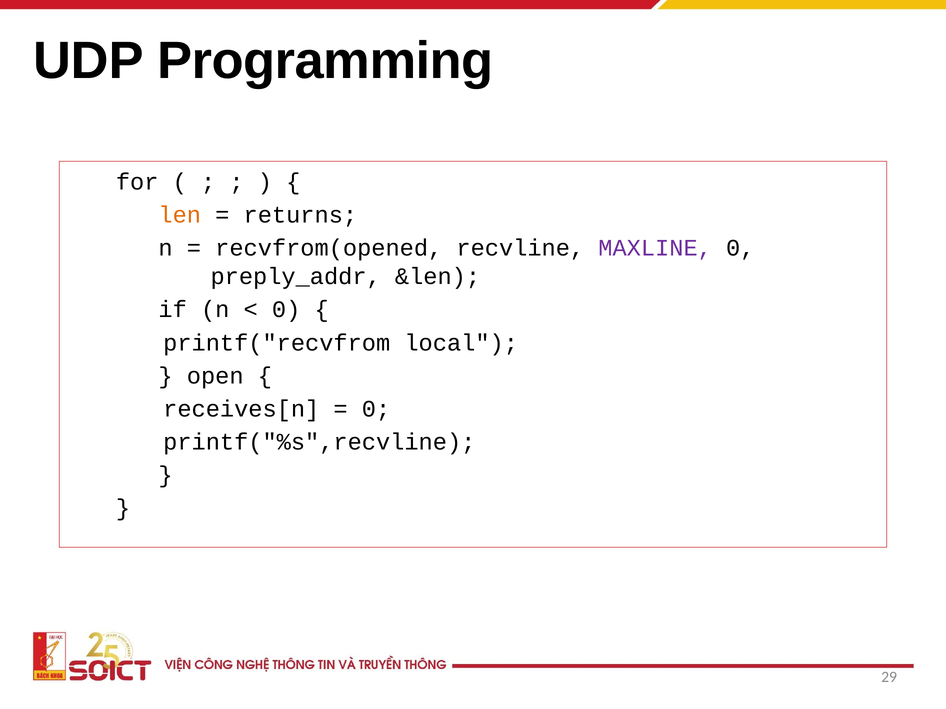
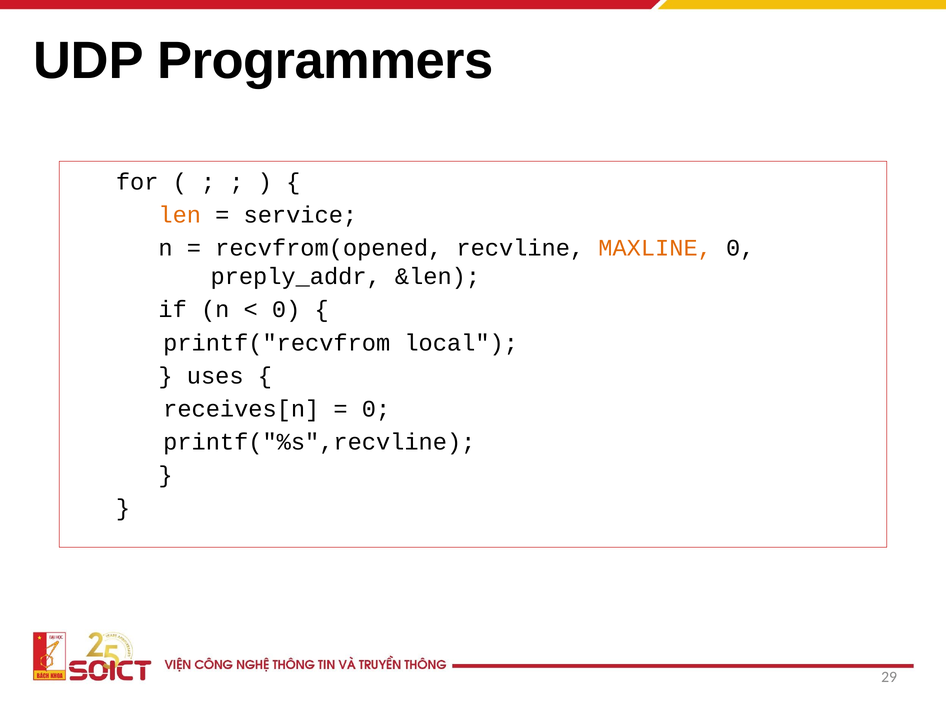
Programming: Programming -> Programmers
returns: returns -> service
MAXLINE colour: purple -> orange
open: open -> uses
